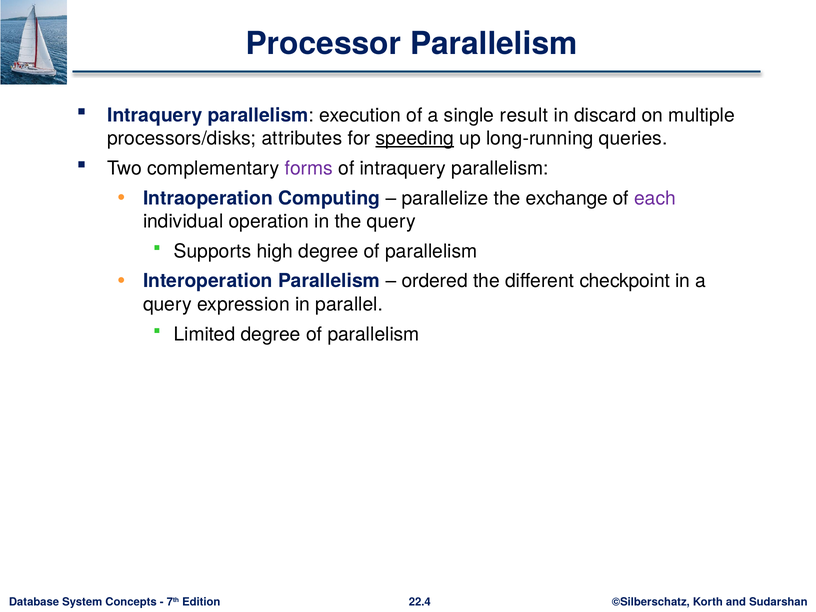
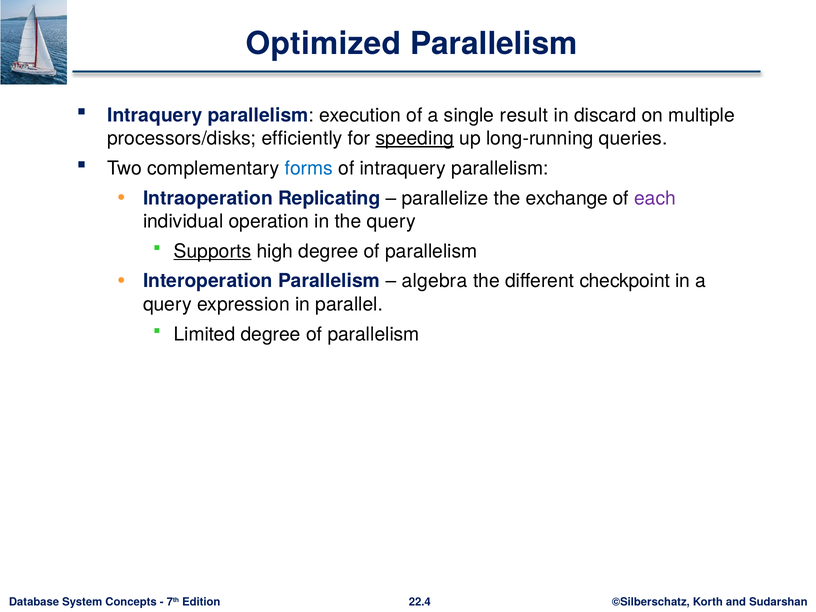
Processor: Processor -> Optimized
attributes: attributes -> efficiently
forms colour: purple -> blue
Computing: Computing -> Replicating
Supports underline: none -> present
ordered: ordered -> algebra
